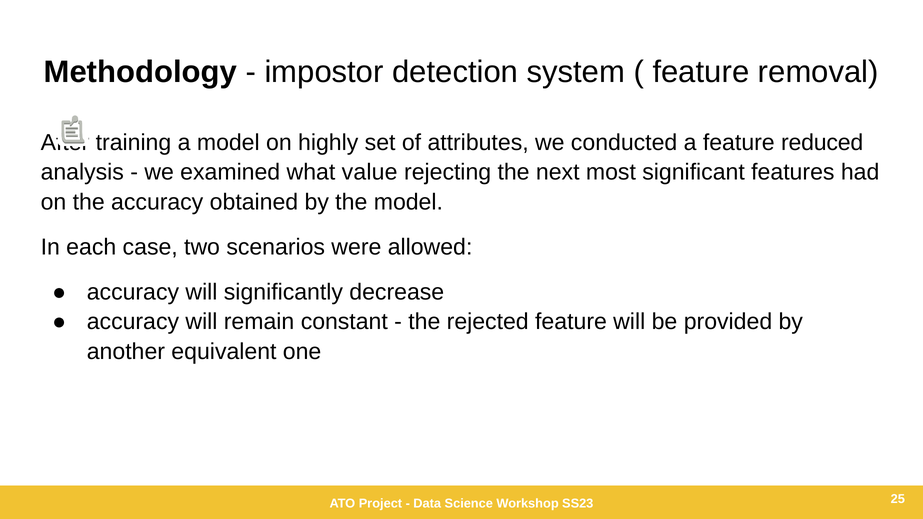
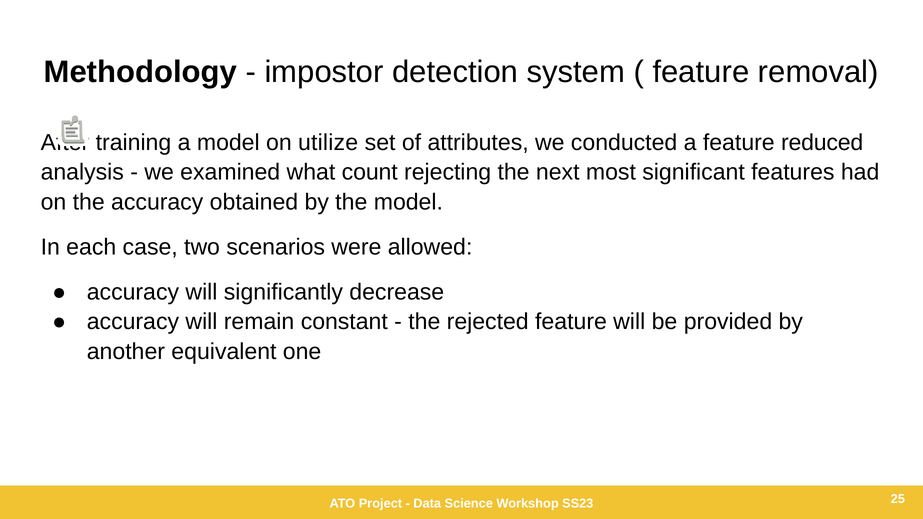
highly: highly -> utilize
value: value -> count
